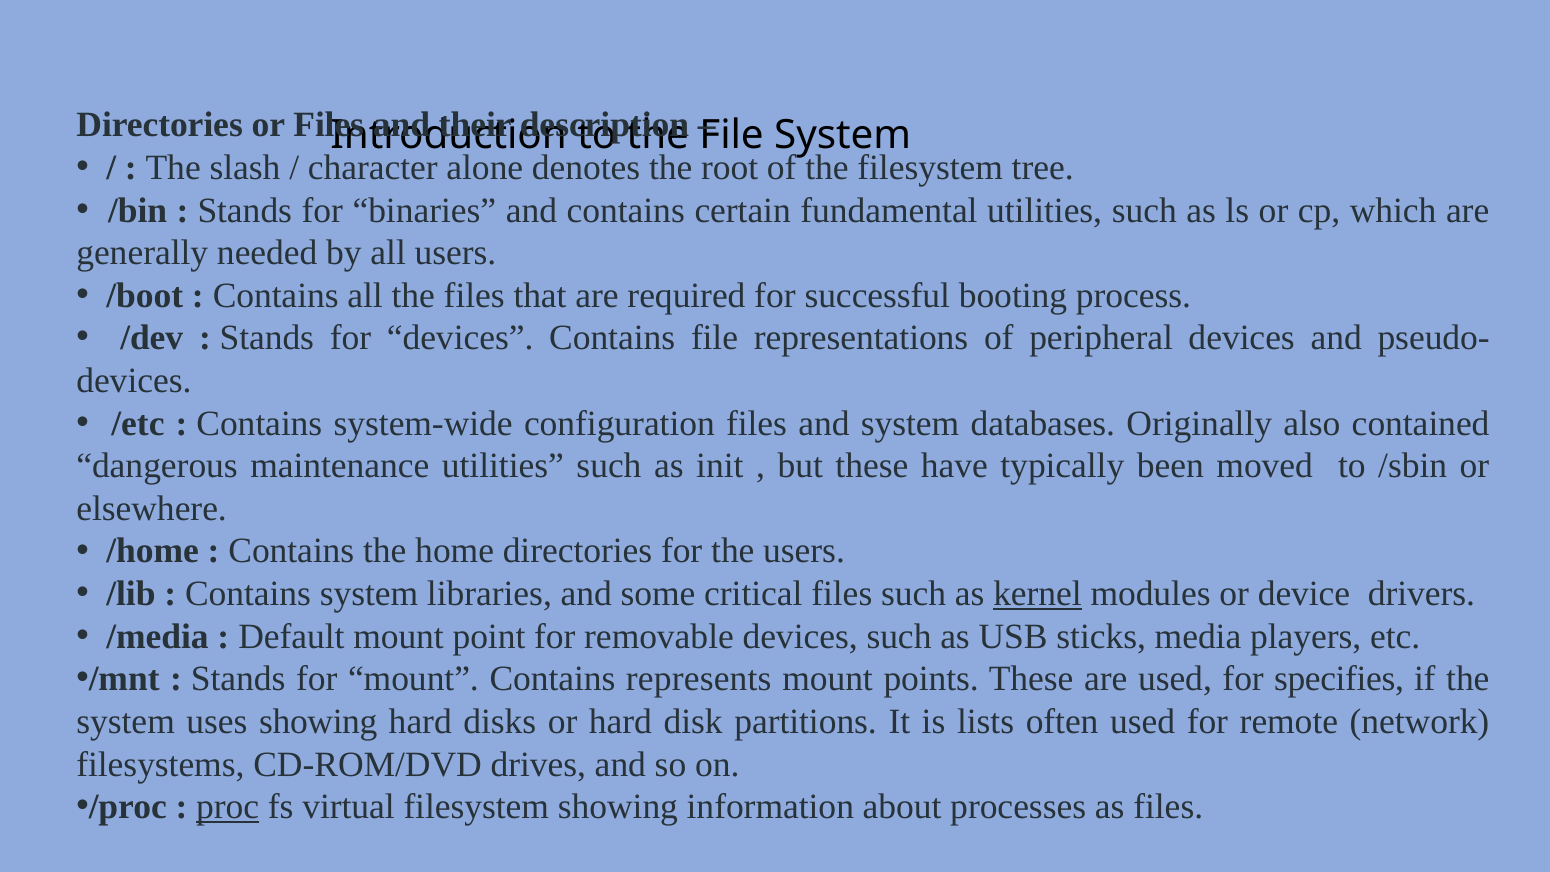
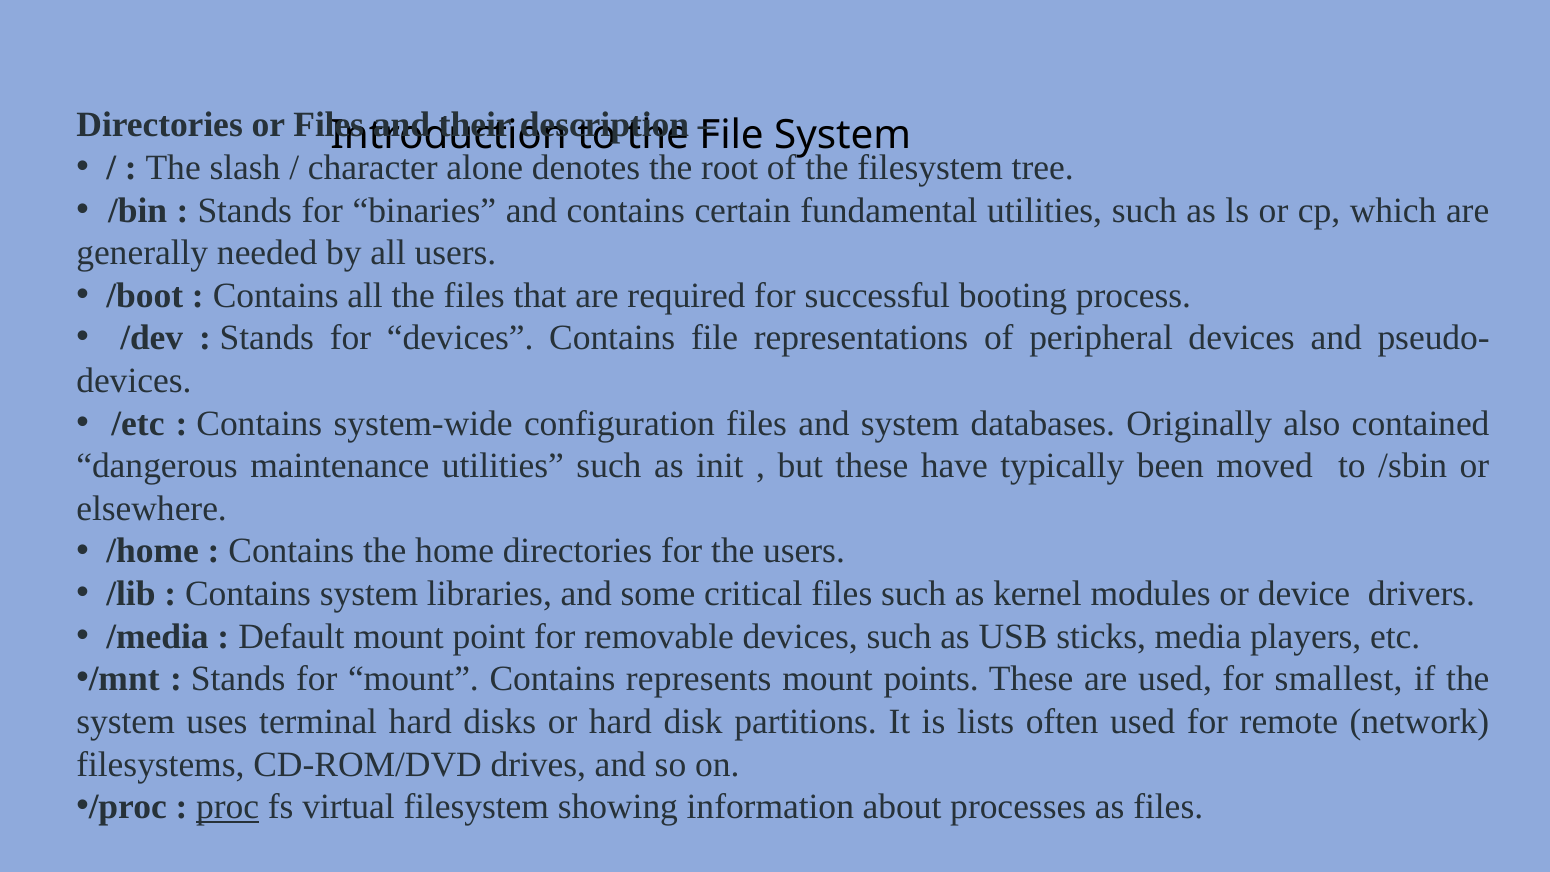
kernel underline: present -> none
specifies: specifies -> smallest
uses showing: showing -> terminal
